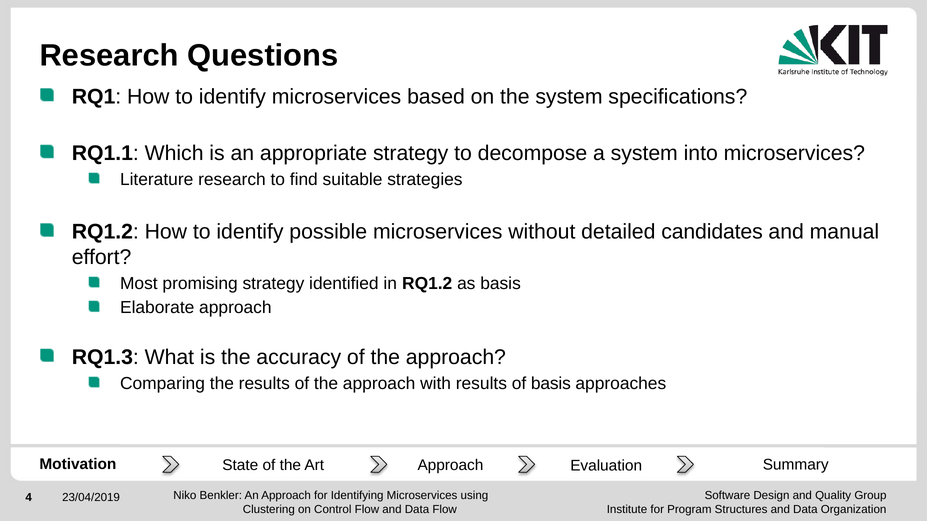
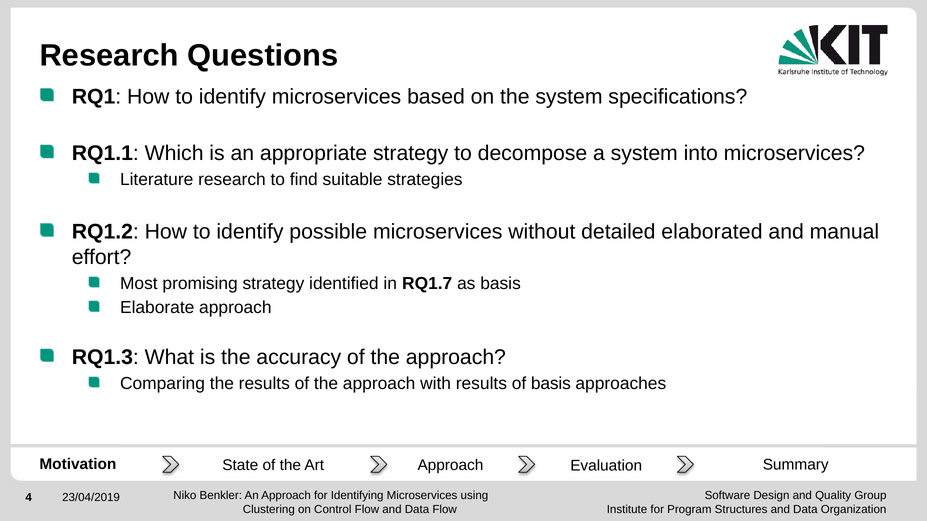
candidates: candidates -> elaborated
in RQ1.2: RQ1.2 -> RQ1.7
